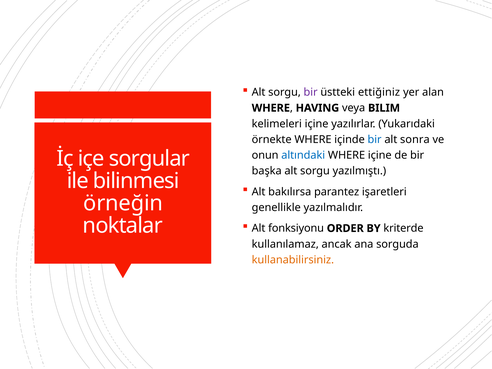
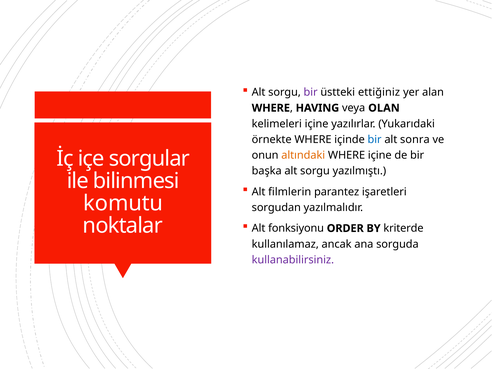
BILIM: BILIM -> OLAN
altındaki colour: blue -> orange
bakılırsa: bakılırsa -> filmlerin
örneğin: örneğin -> komutu
genellikle: genellikle -> sorgudan
kullanabilirsiniz colour: orange -> purple
